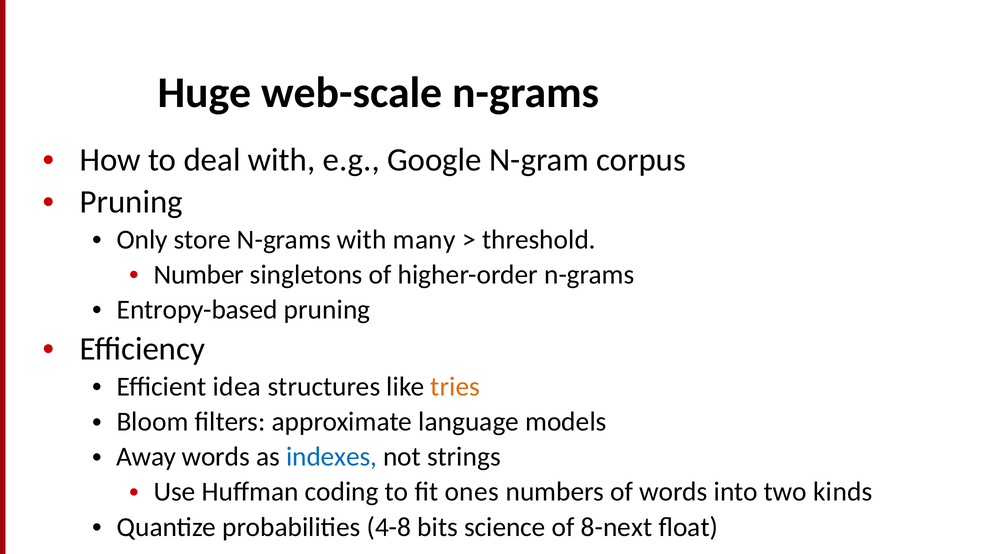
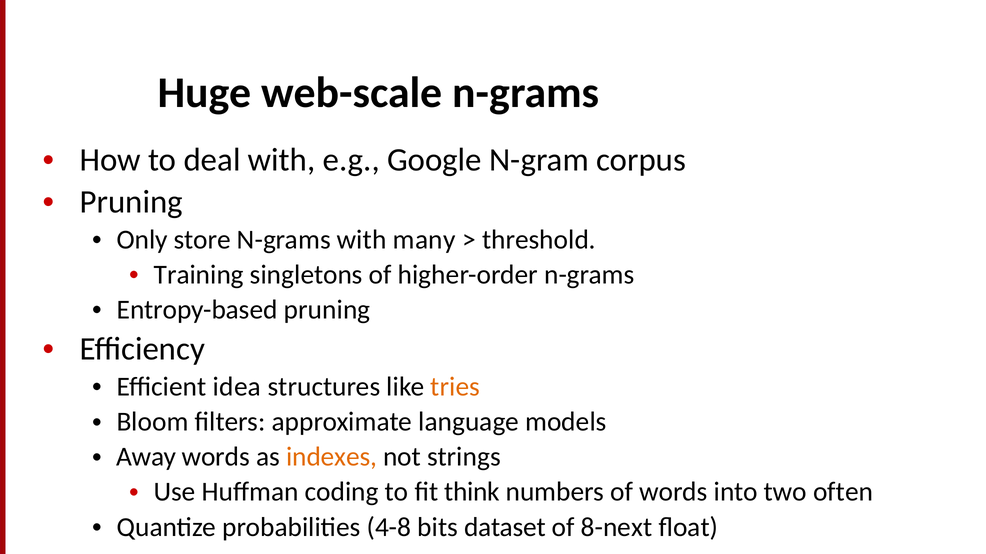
Number: Number -> Training
indexes colour: blue -> orange
ones: ones -> think
kinds: kinds -> often
science: science -> dataset
